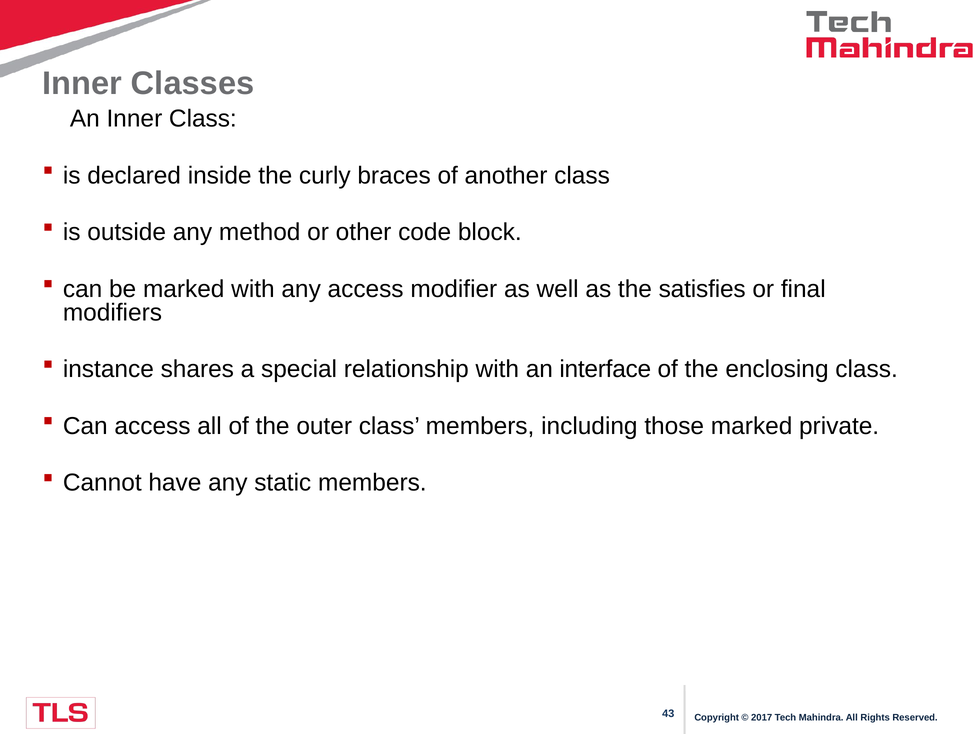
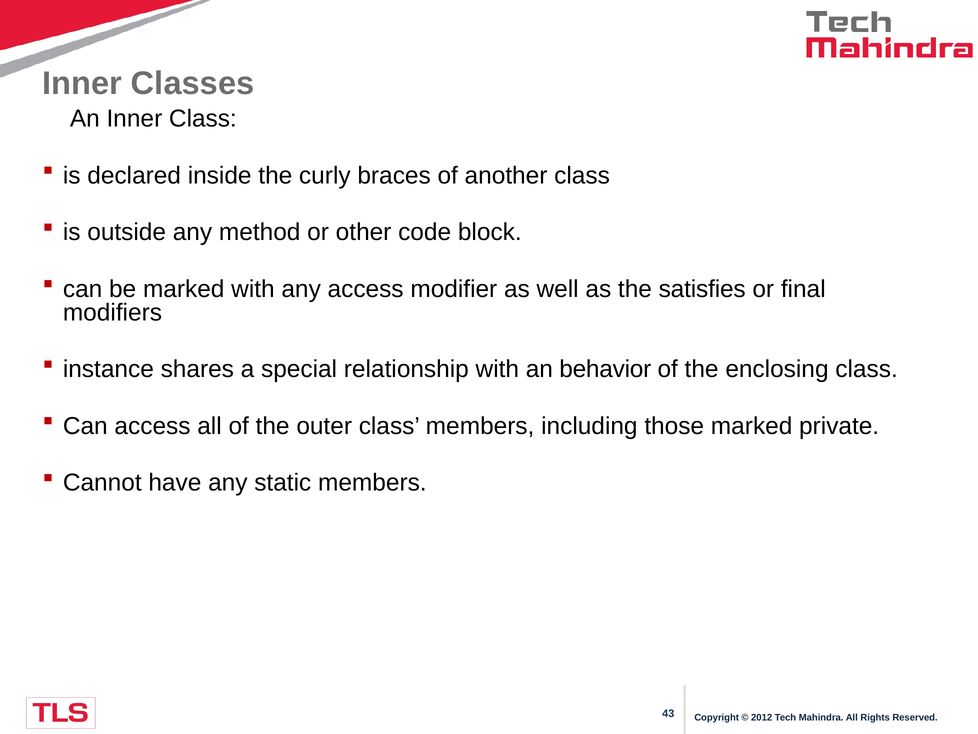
interface: interface -> behavior
2017: 2017 -> 2012
